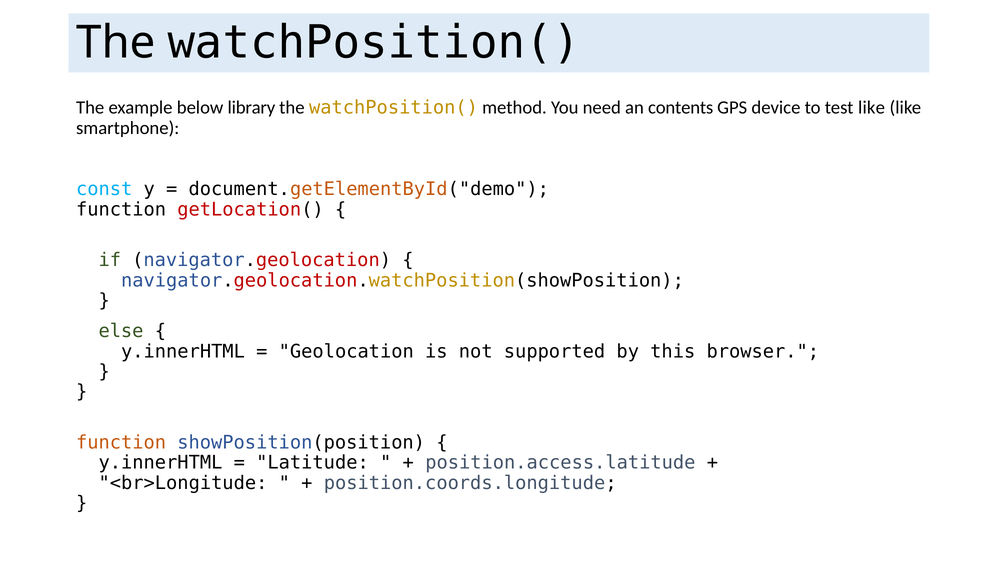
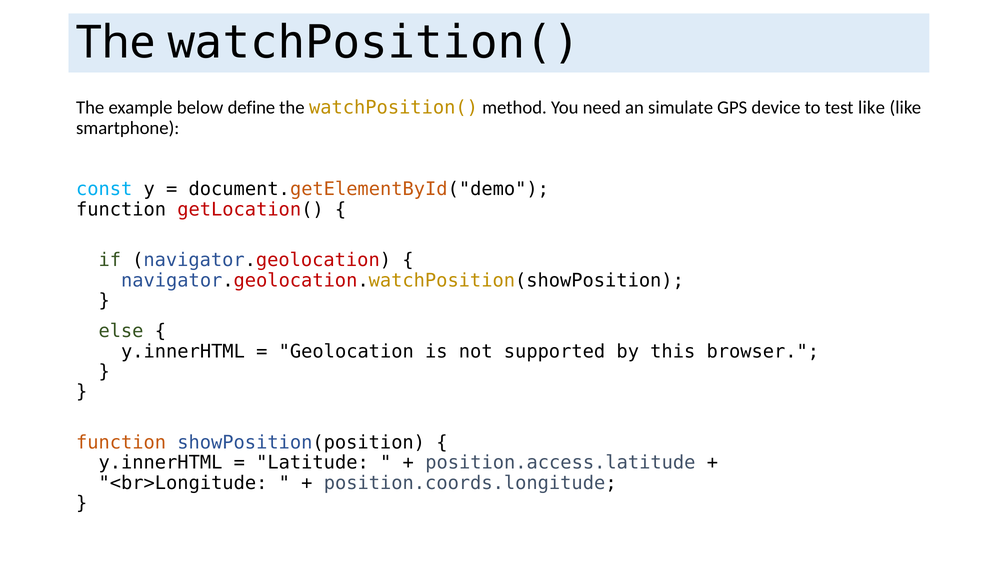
library: library -> define
contents: contents -> simulate
